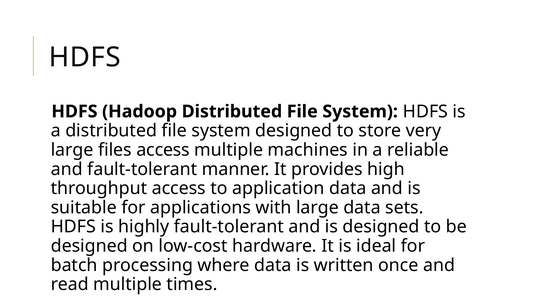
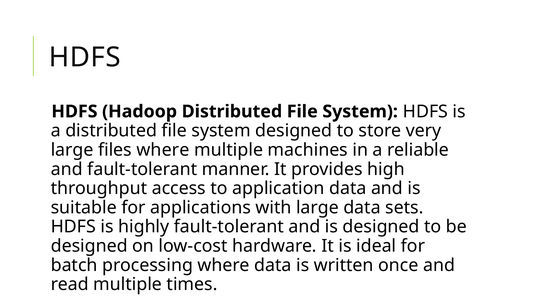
files access: access -> where
